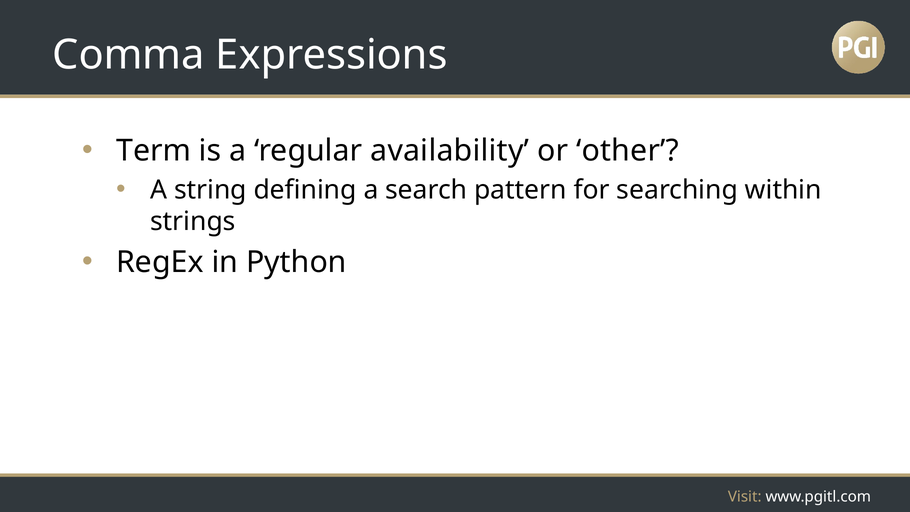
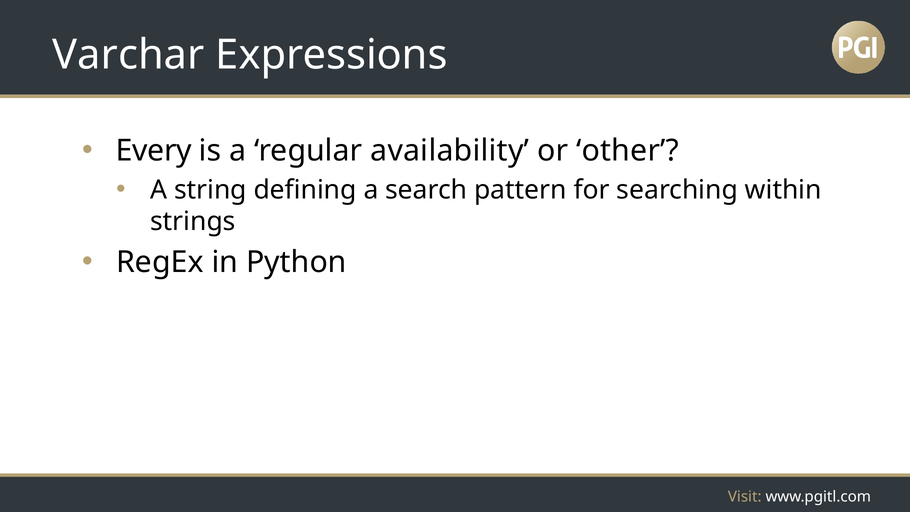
Comma: Comma -> Varchar
Term: Term -> Every
